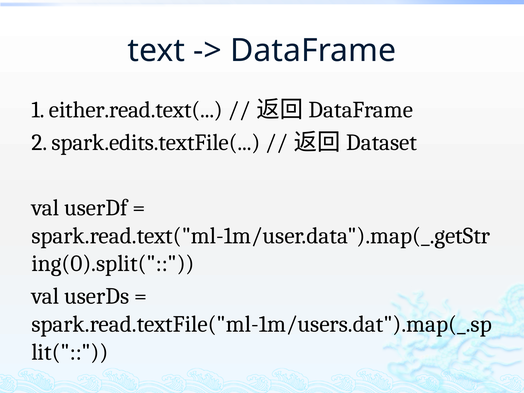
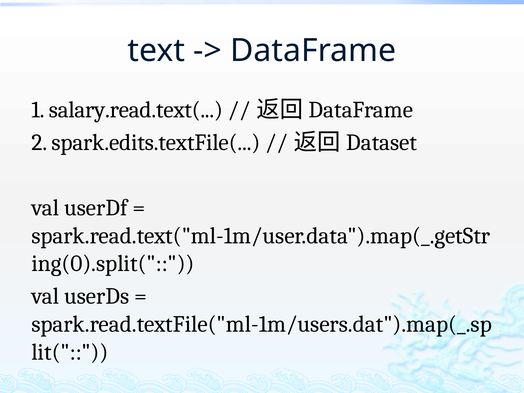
either.read.text(: either.read.text( -> salary.read.text(
